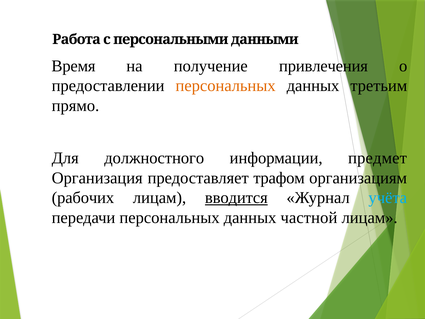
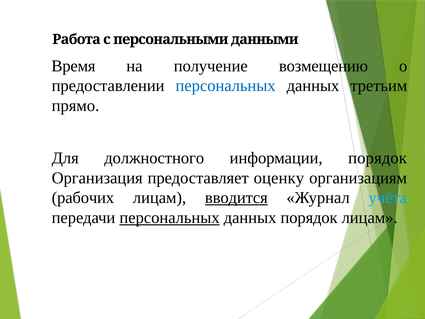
привлечения: привлечения -> возмещению
персональных at (226, 86) colour: orange -> blue
информации предмет: предмет -> порядок
трафом: трафом -> оценку
персональных at (170, 218) underline: none -> present
данных частной: частной -> порядок
